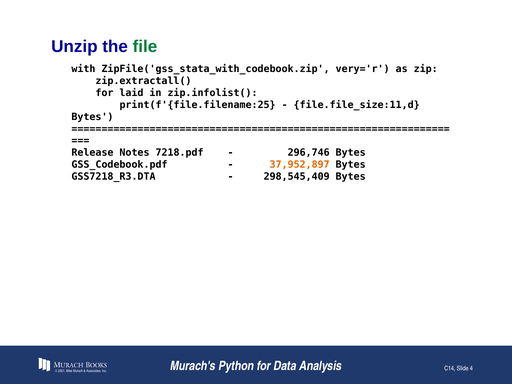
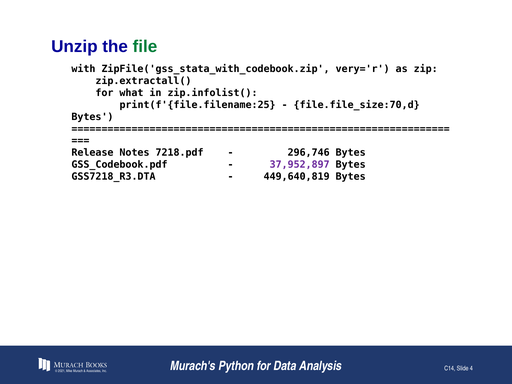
laid: laid -> what
file.file_size:11,d: file.file_size:11,d -> file.file_size:70,d
37,952,897 colour: orange -> purple
298,545,409: 298,545,409 -> 449,640,819
